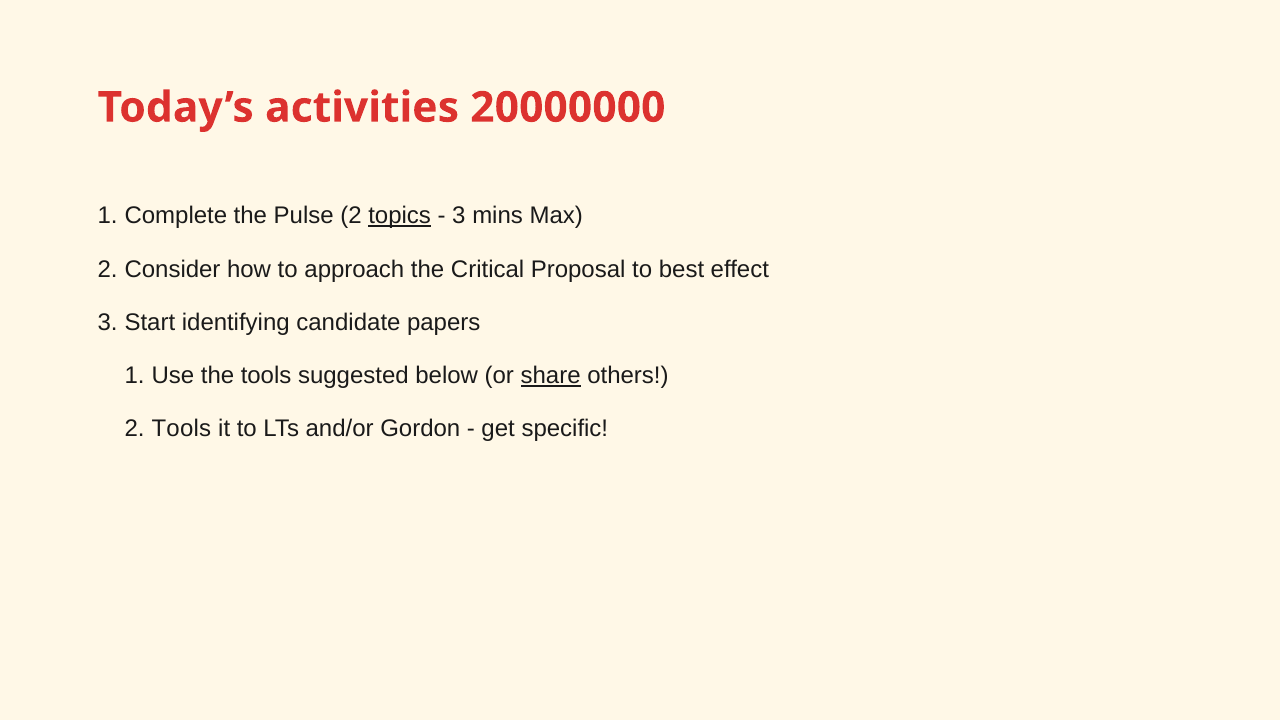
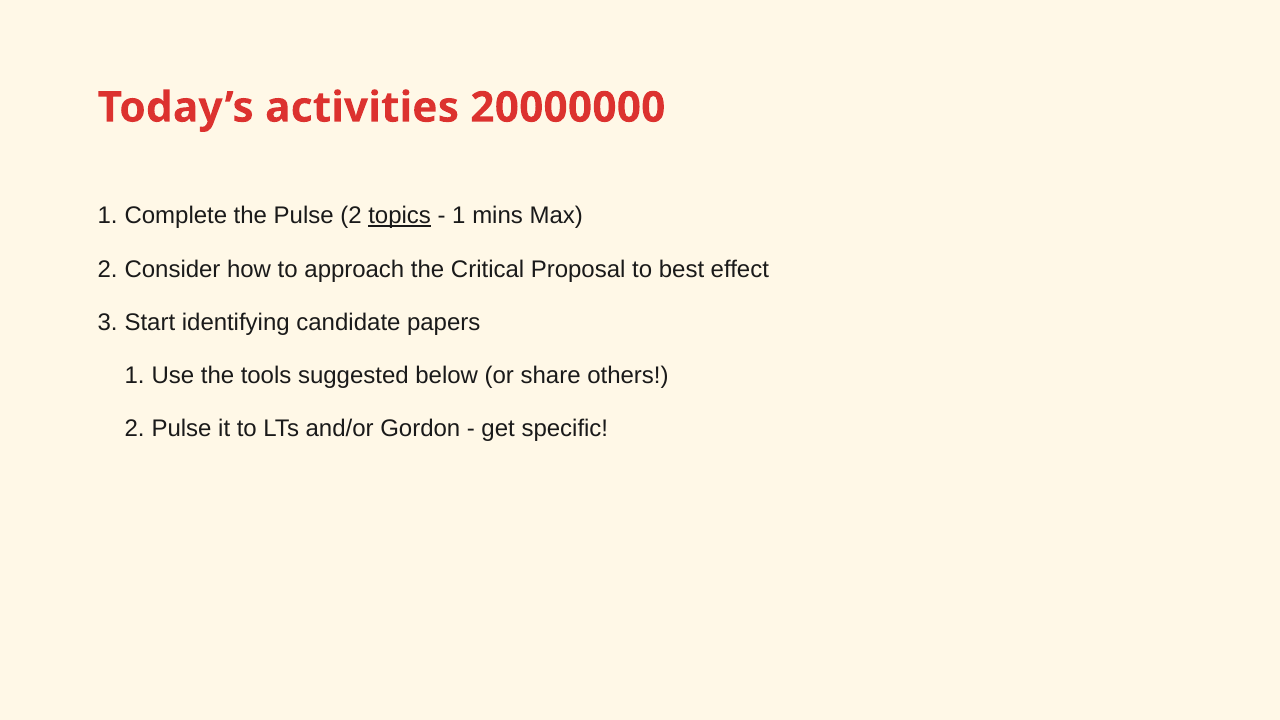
3 at (459, 216): 3 -> 1
share underline: present -> none
2 Tools: Tools -> Pulse
